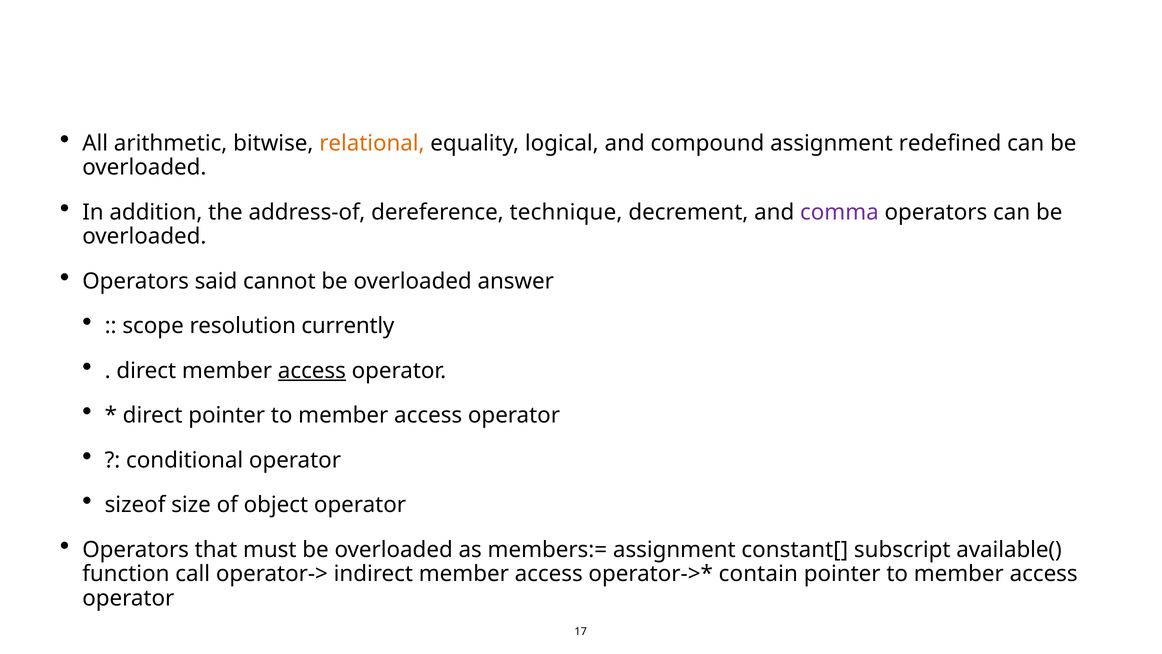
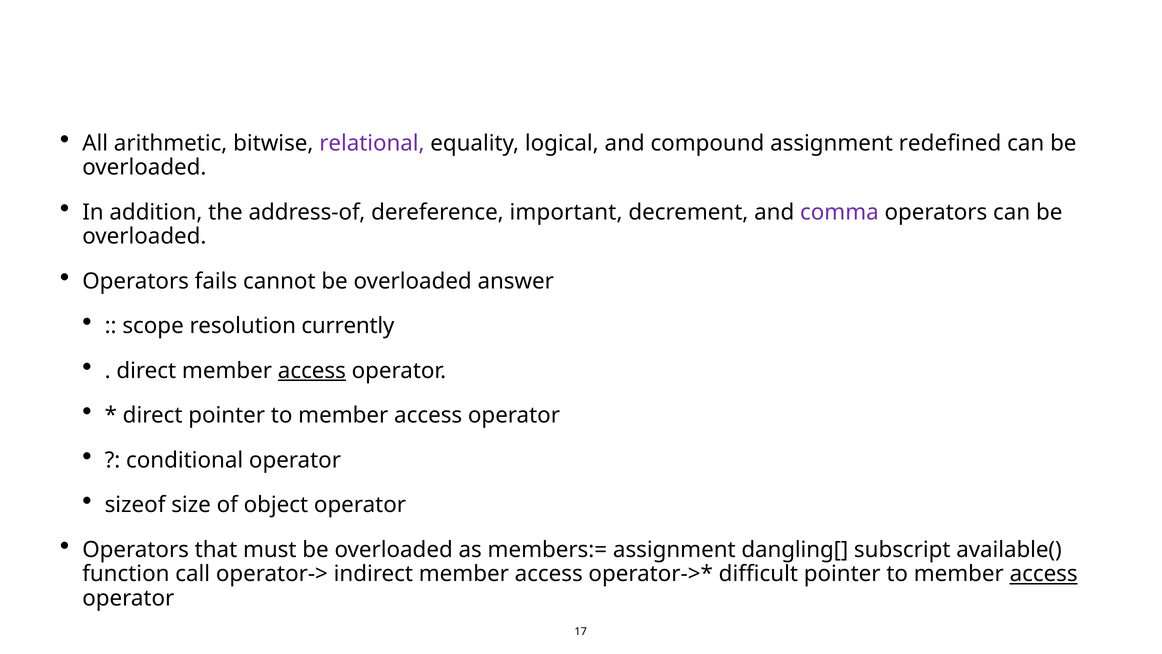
relational colour: orange -> purple
technique: technique -> important
said: said -> fails
constant[: constant[ -> dangling[
contain: contain -> difficult
access at (1044, 574) underline: none -> present
